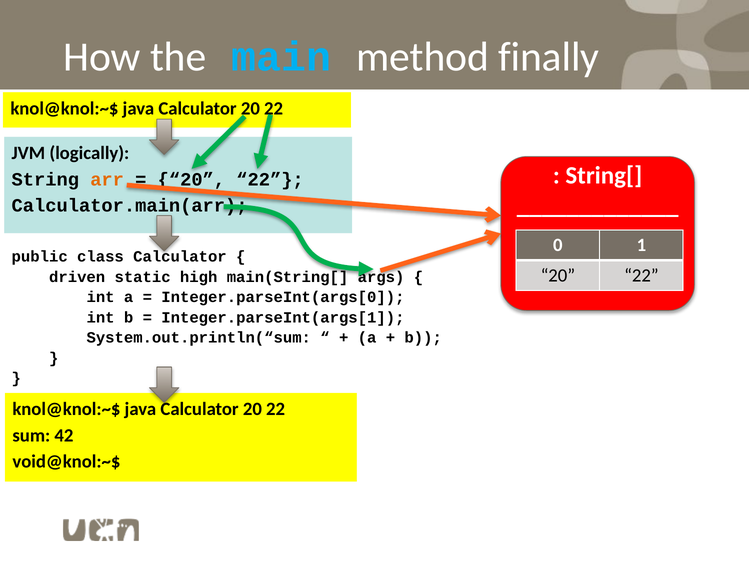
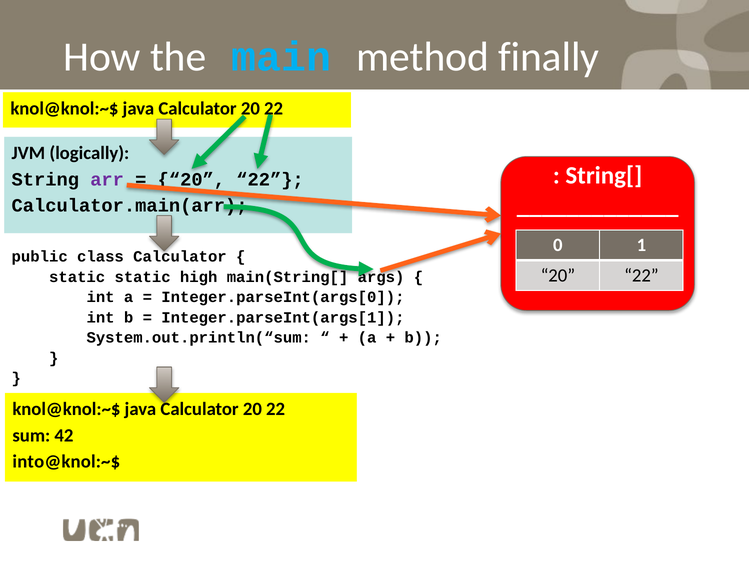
arr colour: orange -> purple
driven at (77, 277): driven -> static
void@knol:~$: void@knol:~$ -> into@knol:~$
